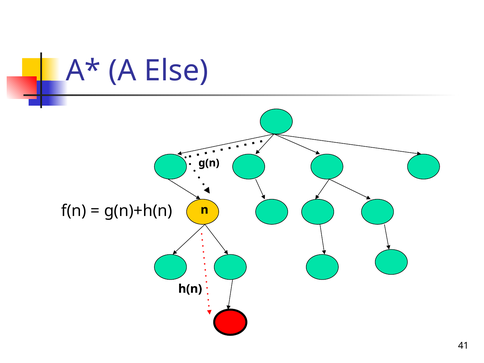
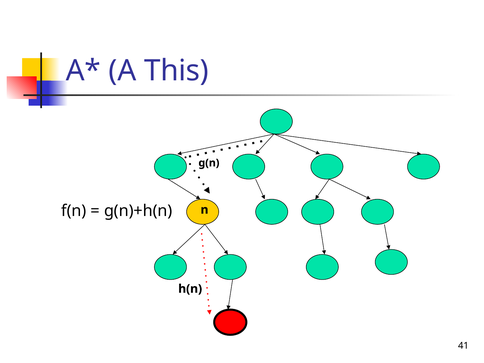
Else: Else -> This
